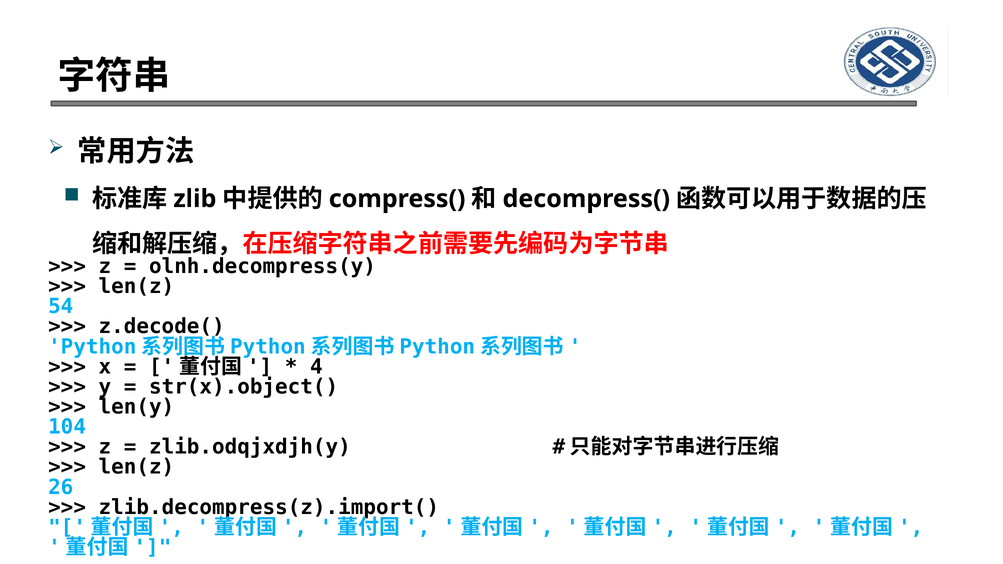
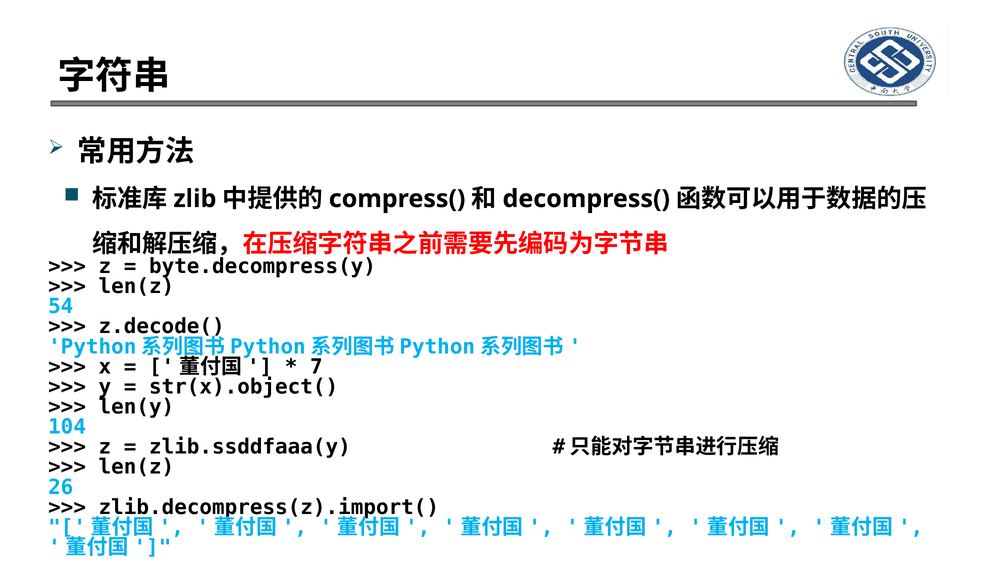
olnh.decompress(y: olnh.decompress(y -> byte.decompress(y
4: 4 -> 7
zlib.odqjxdjh(y: zlib.odqjxdjh(y -> zlib.ssddfaaa(y
